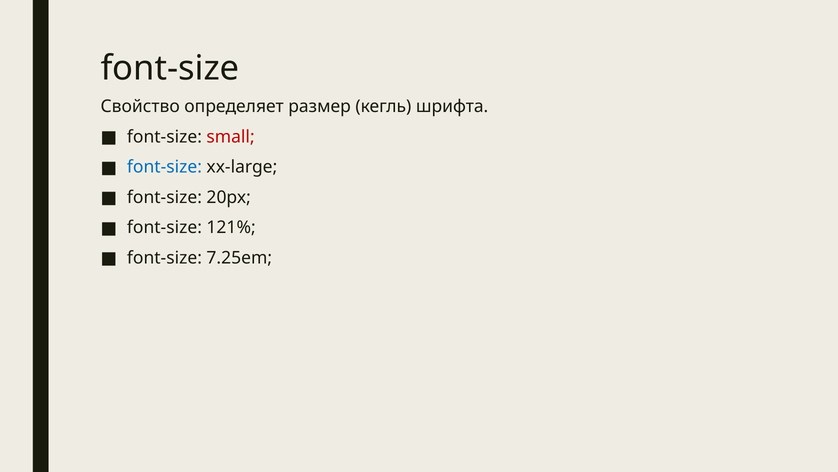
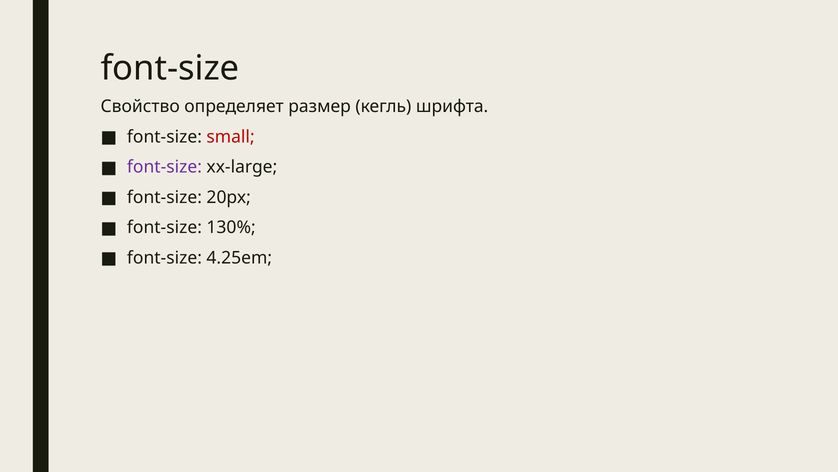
font-size at (164, 167) colour: blue -> purple
121%: 121% -> 130%
7.25em: 7.25em -> 4.25em
